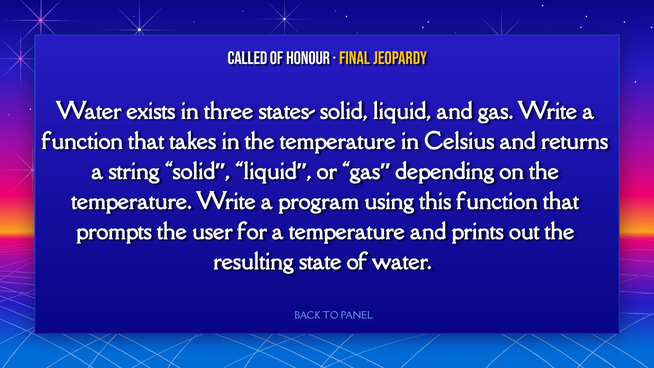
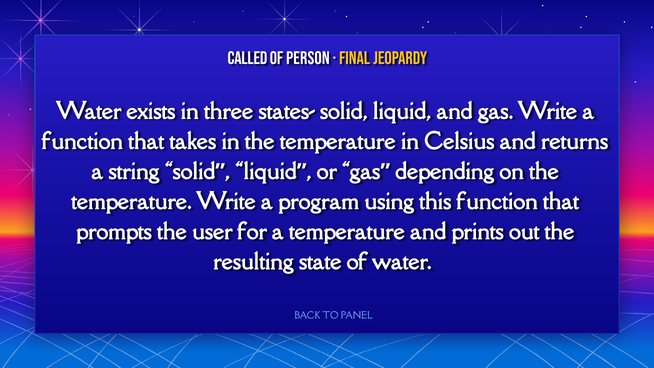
HONOUR: HONOUR -> PERSON
